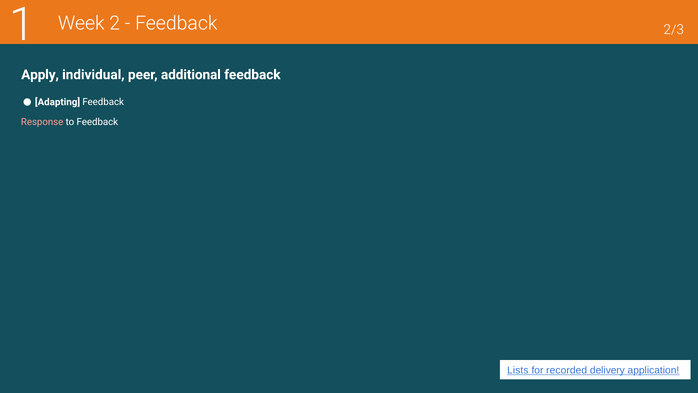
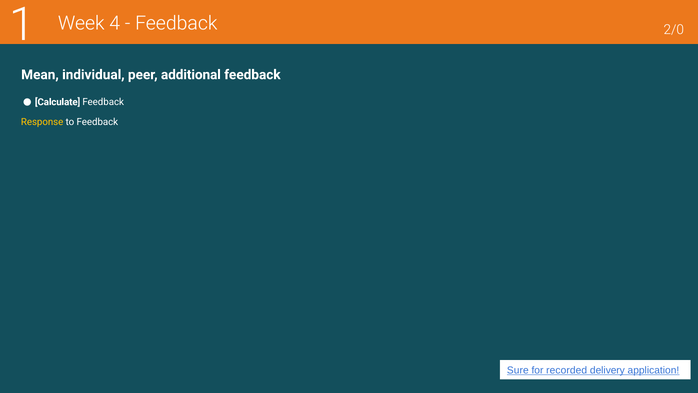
2: 2 -> 4
2/3: 2/3 -> 2/0
Apply: Apply -> Mean
Adapting: Adapting -> Calculate
Response colour: pink -> yellow
Lists: Lists -> Sure
